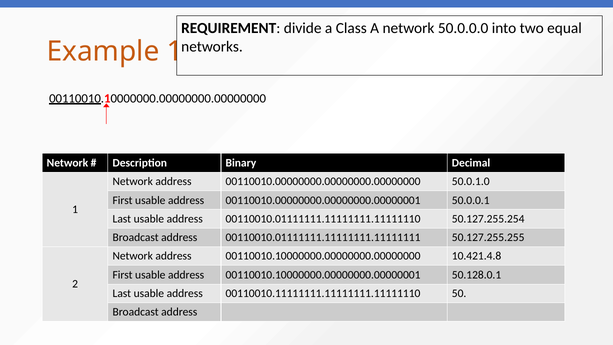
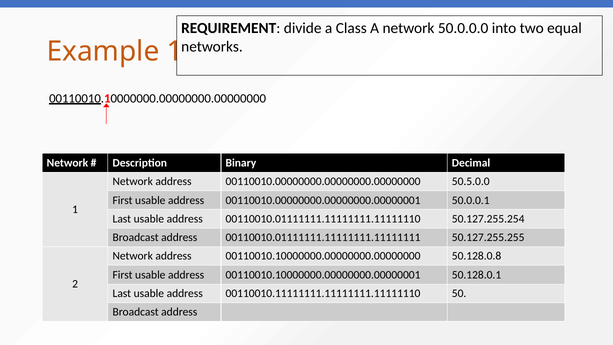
50.0.1.0: 50.0.1.0 -> 50.5.0.0
10.421.4.8: 10.421.4.8 -> 50.128.0.8
